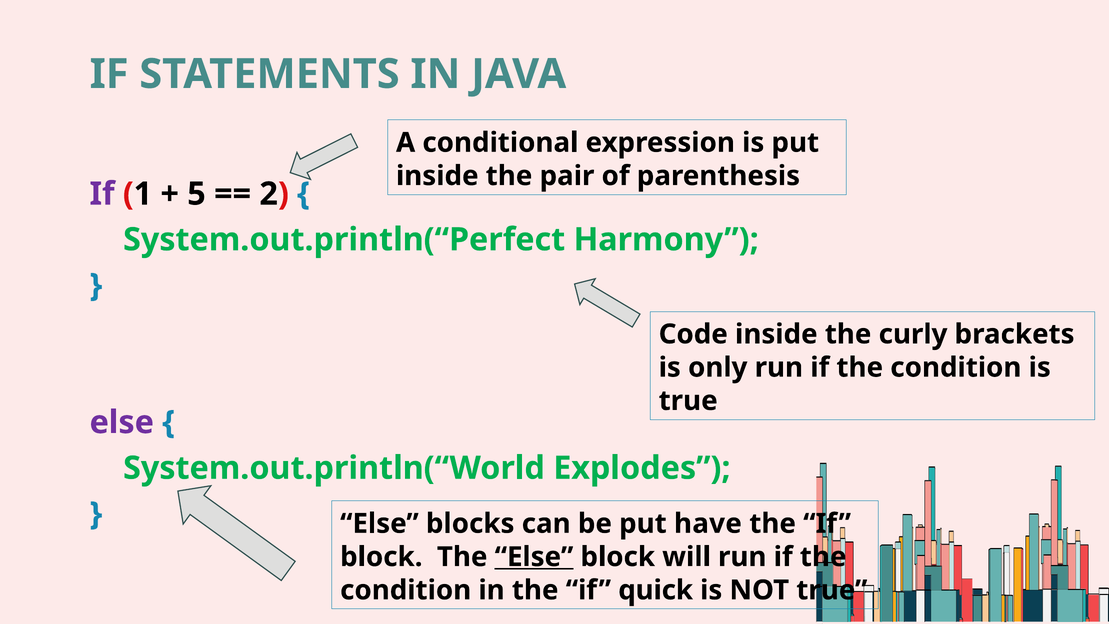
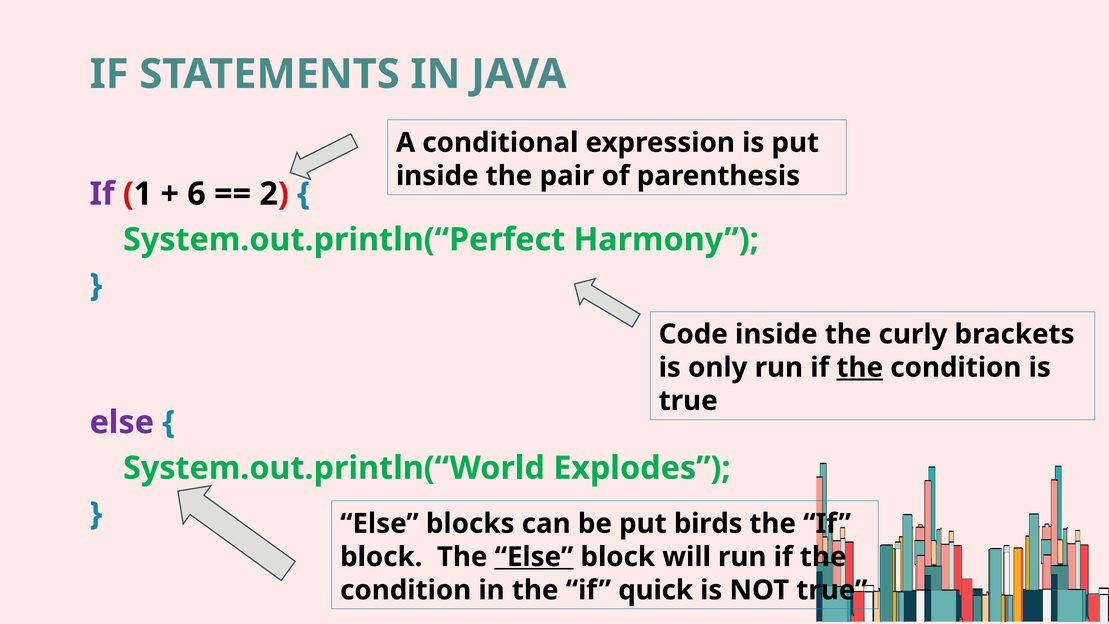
5: 5 -> 6
the at (860, 367) underline: none -> present
have: have -> birds
